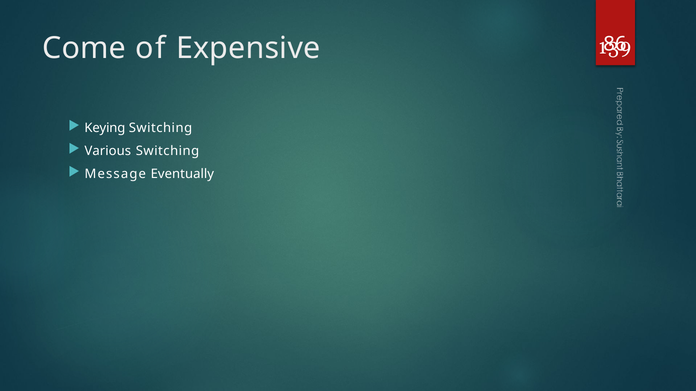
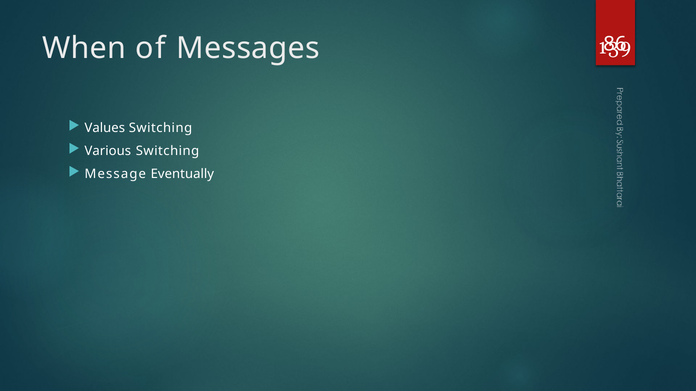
Come: Come -> When
Expensive: Expensive -> Messages
Keying: Keying -> Values
